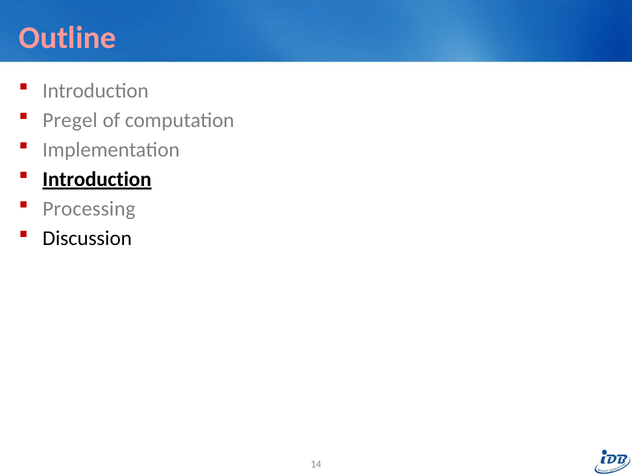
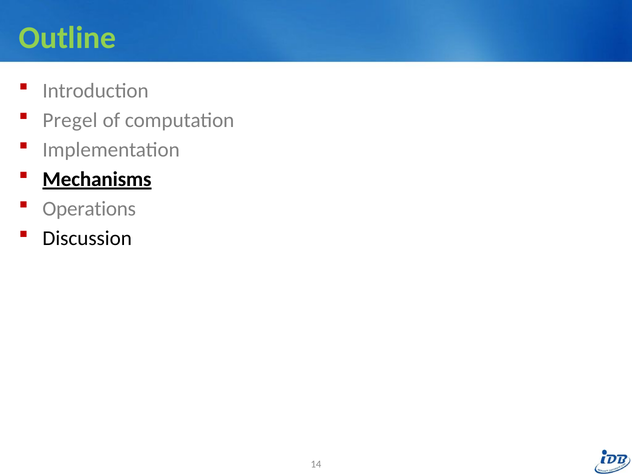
Outline colour: pink -> light green
Introduction at (97, 179): Introduction -> Mechanisms
Processing: Processing -> Operations
